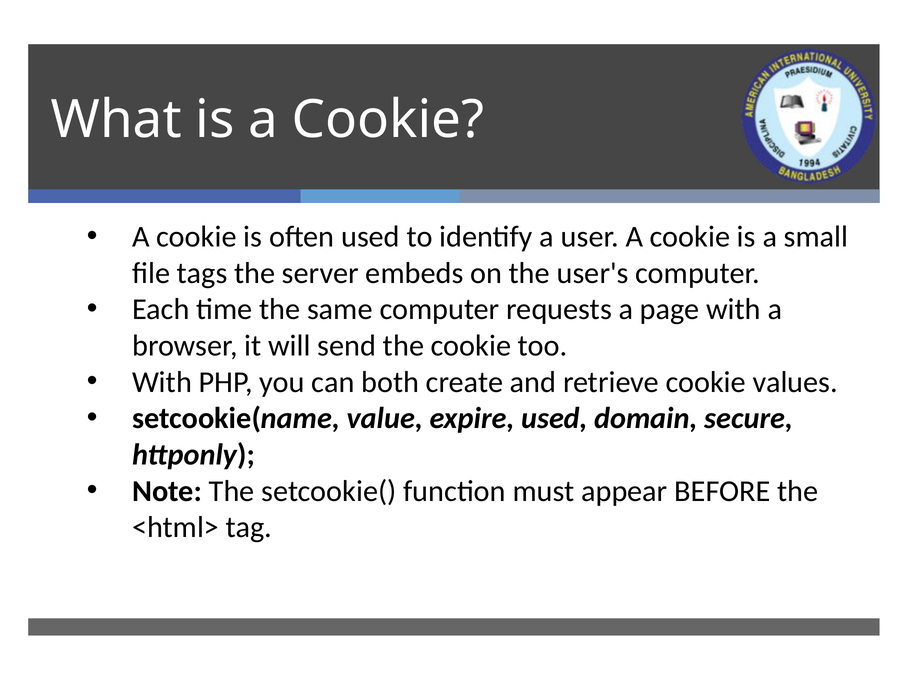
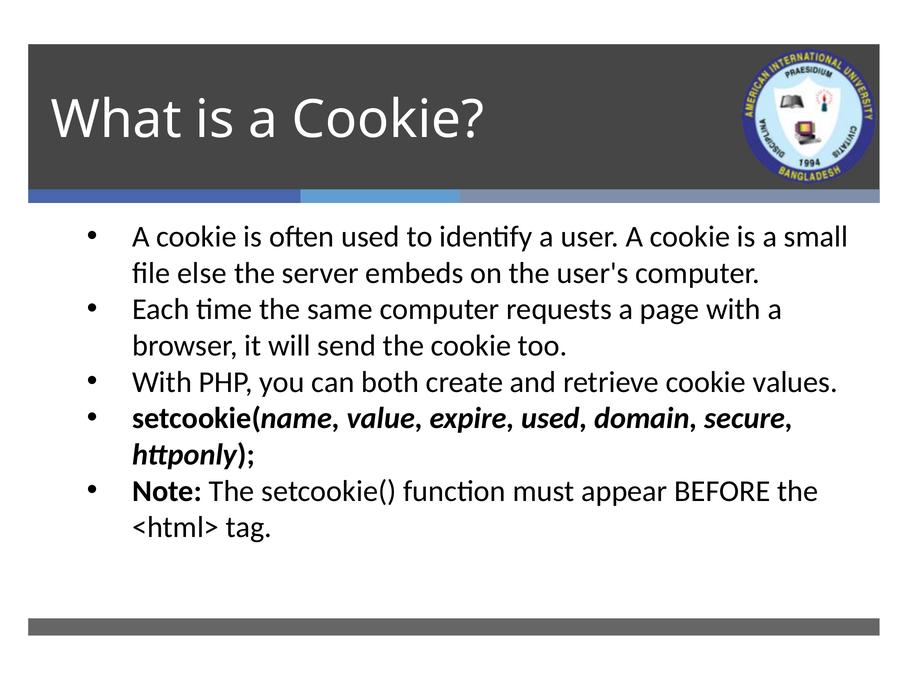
tags: tags -> else
